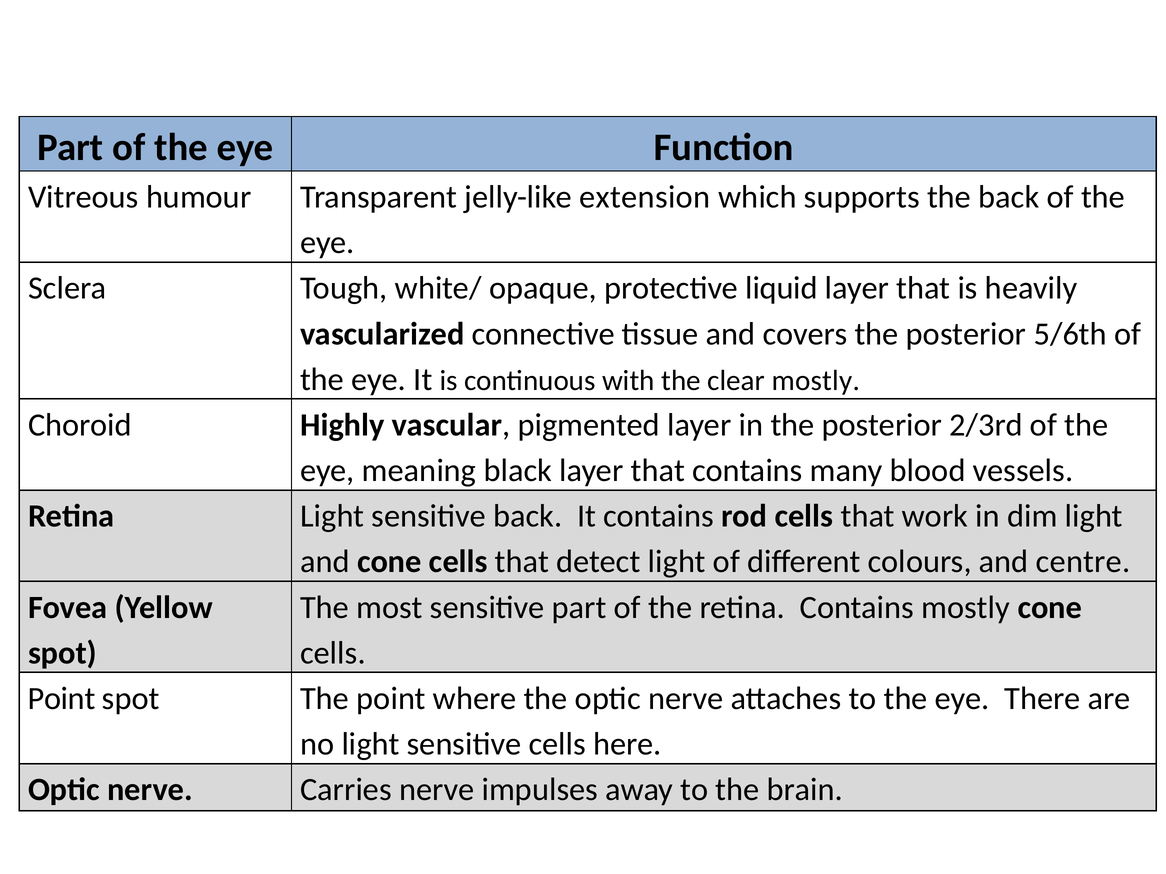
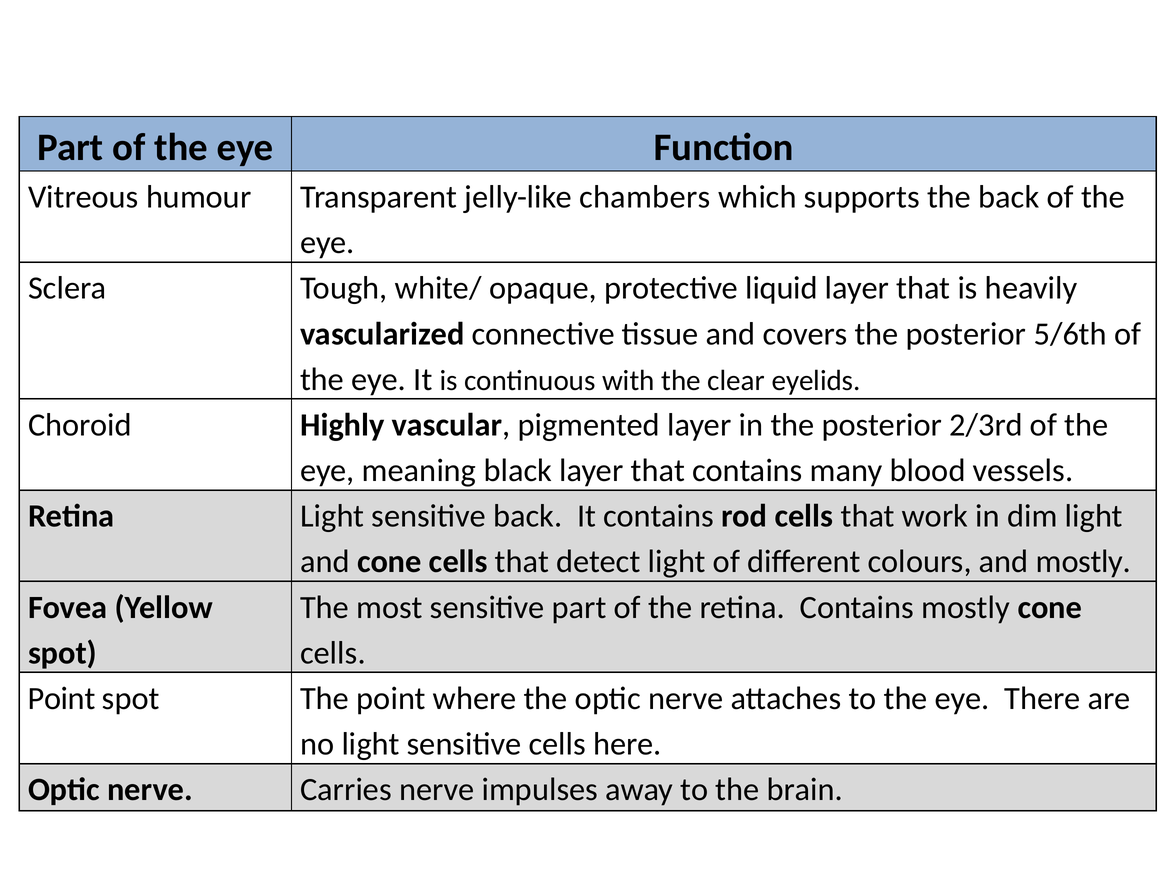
extension: extension -> chambers
clear mostly: mostly -> eyelids
and centre: centre -> mostly
